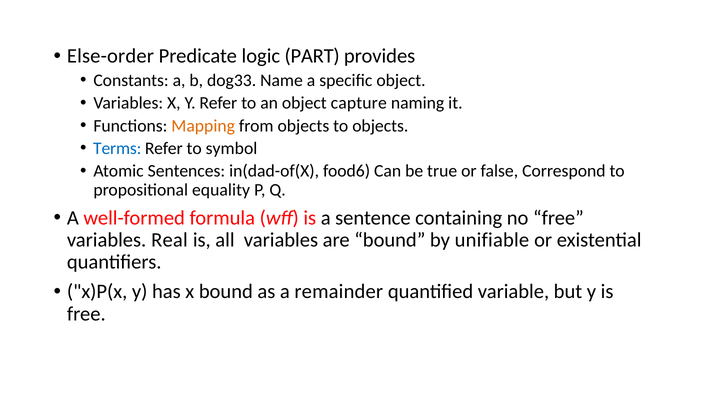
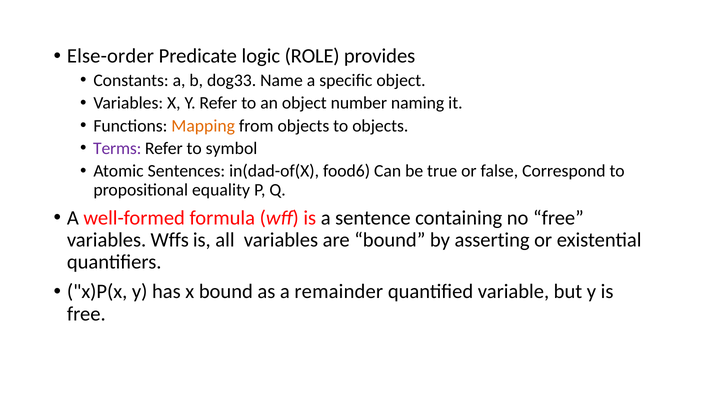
PART: PART -> ROLE
capture: capture -> number
Terms colour: blue -> purple
Real: Real -> Wffs
unifiable: unifiable -> asserting
